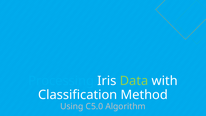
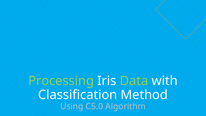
Processing colour: light blue -> light green
